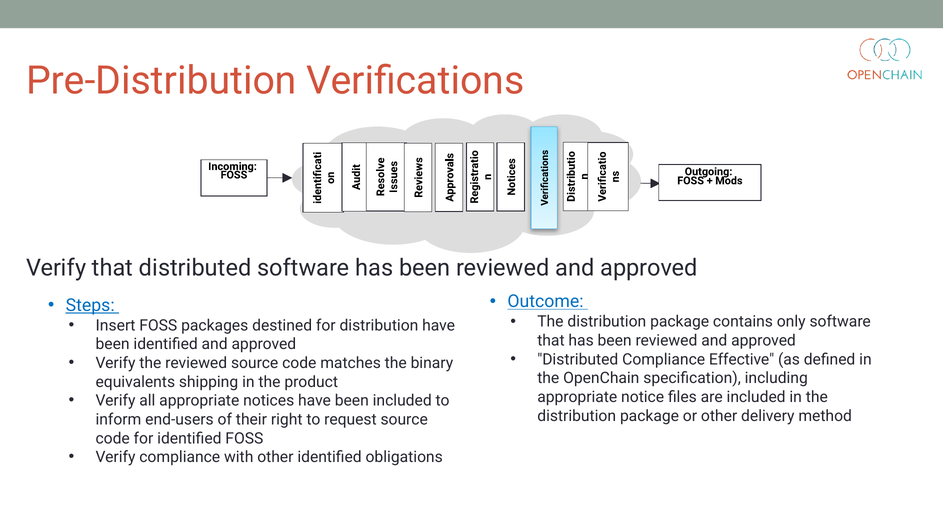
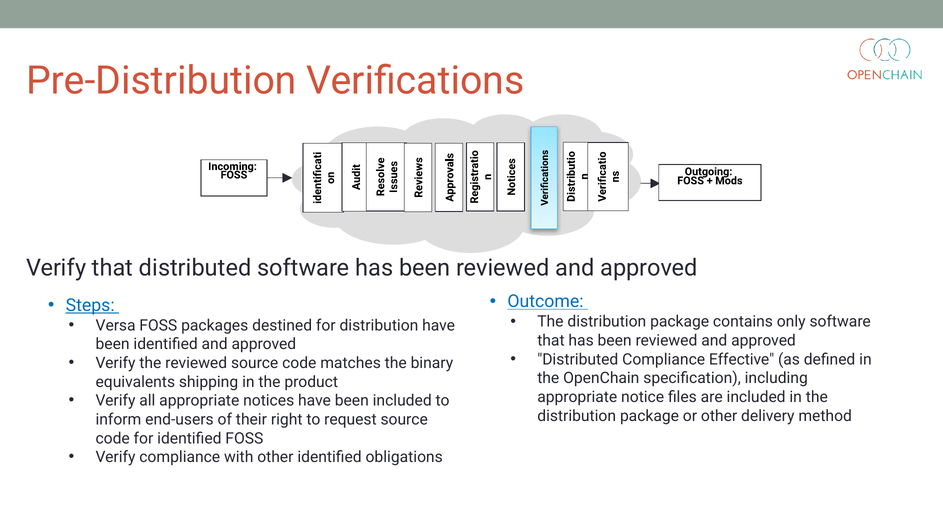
Insert: Insert -> Versa
